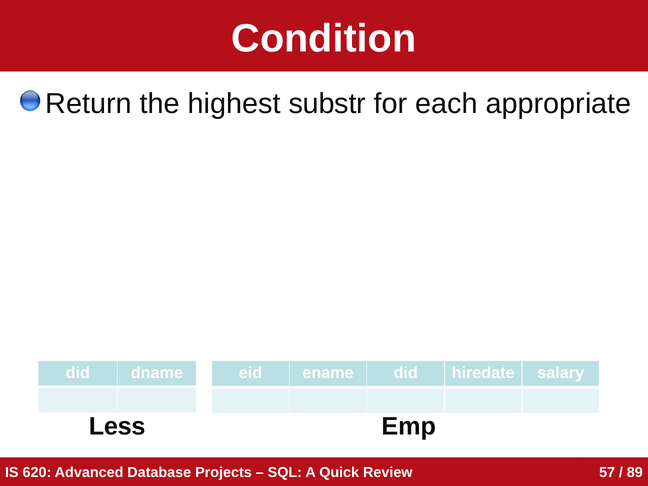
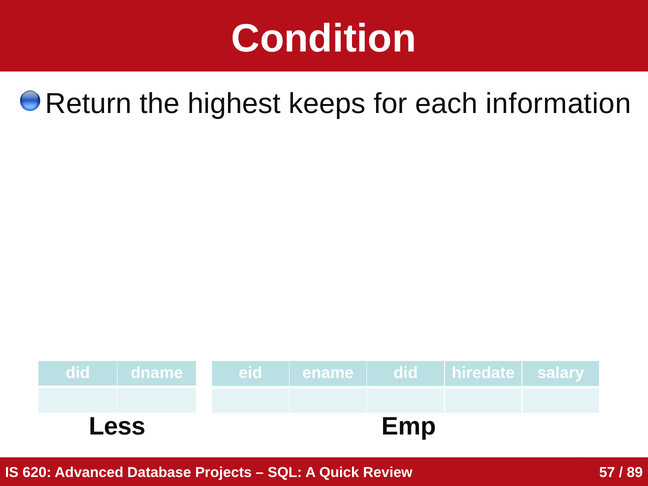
substr: substr -> keeps
appropriate: appropriate -> information
